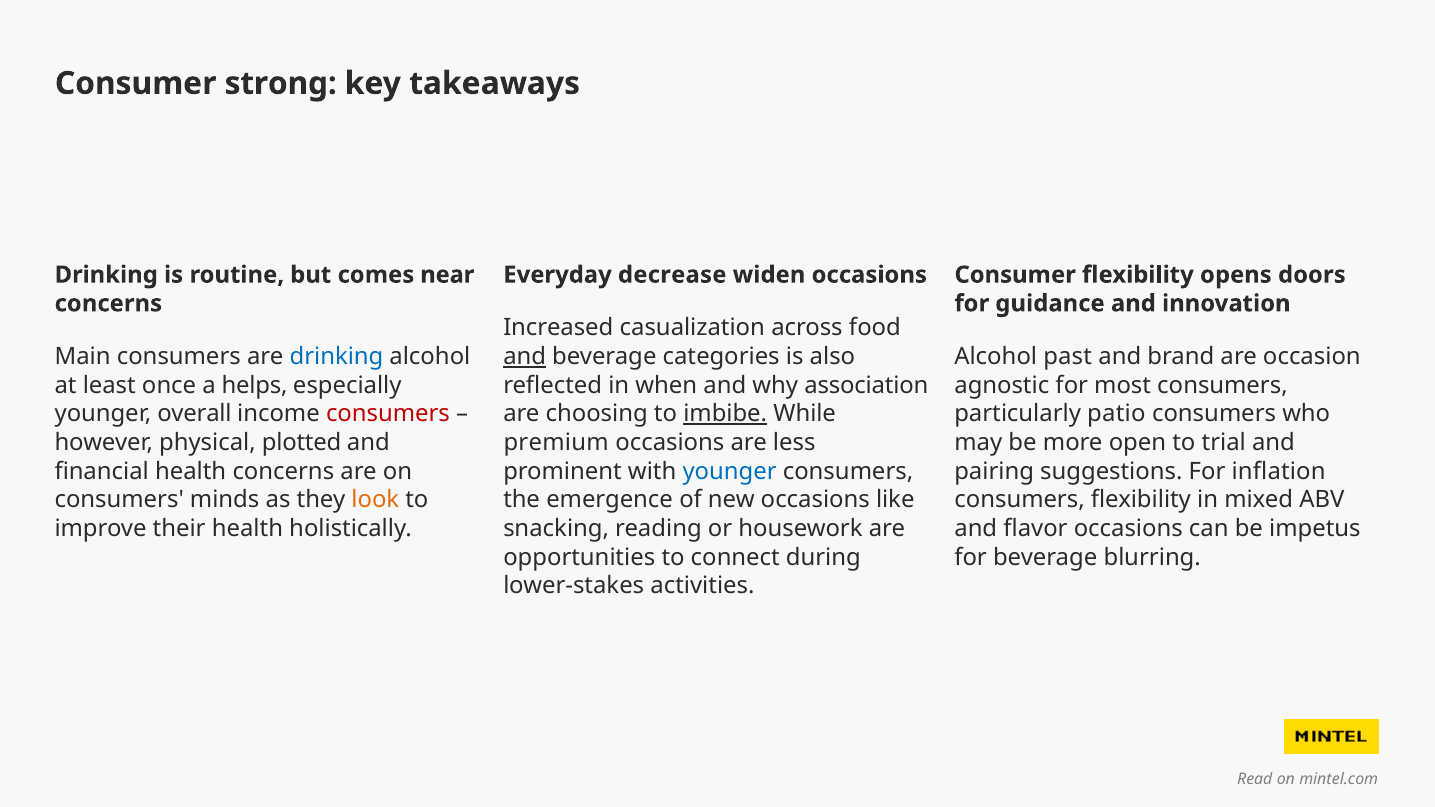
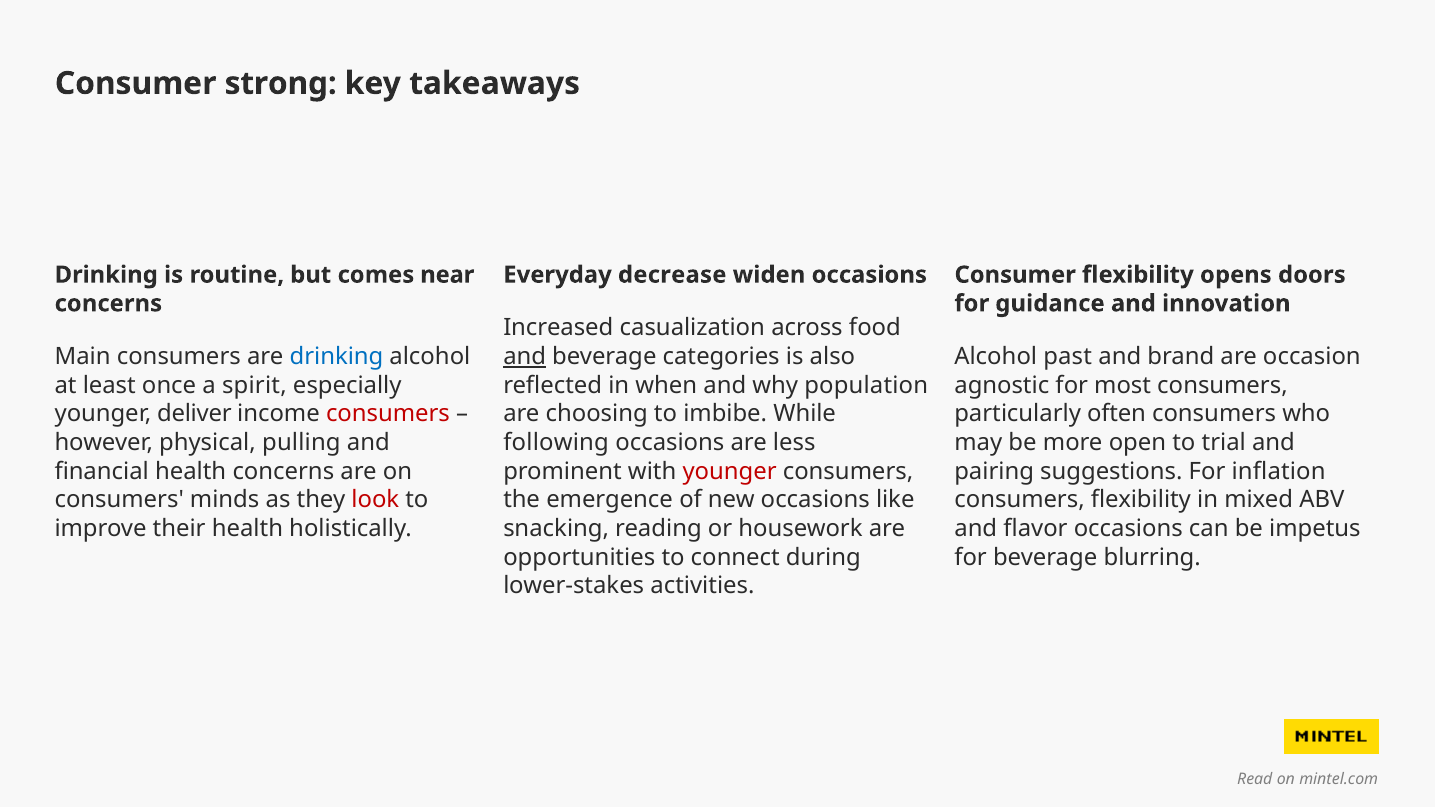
helps: helps -> spirit
association: association -> population
overall: overall -> deliver
imbibe underline: present -> none
patio: patio -> often
plotted: plotted -> pulling
premium: premium -> following
younger at (730, 471) colour: blue -> red
look colour: orange -> red
